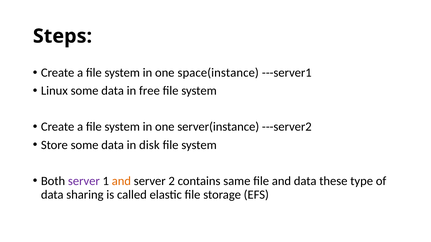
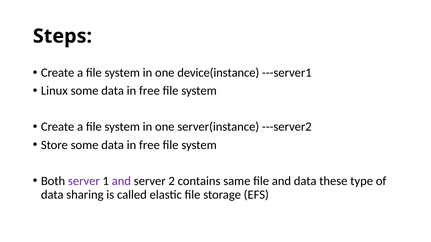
space(instance: space(instance -> device(instance
disk at (149, 145): disk -> free
and at (121, 181) colour: orange -> purple
